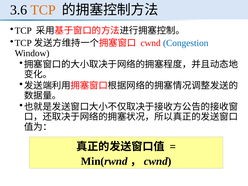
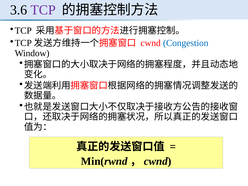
TCP at (43, 10) colour: orange -> purple
